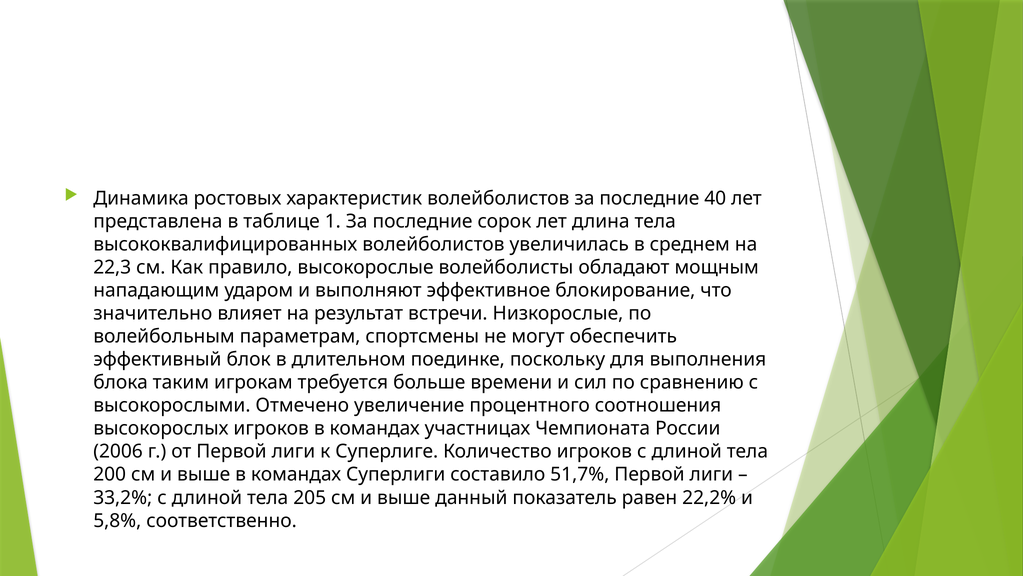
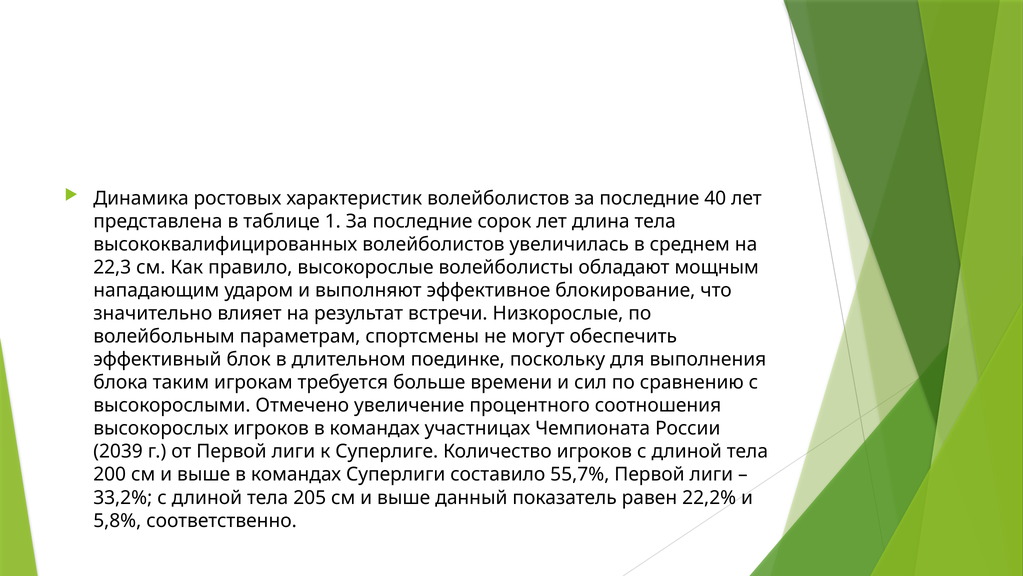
2006: 2006 -> 2039
51,7%: 51,7% -> 55,7%
